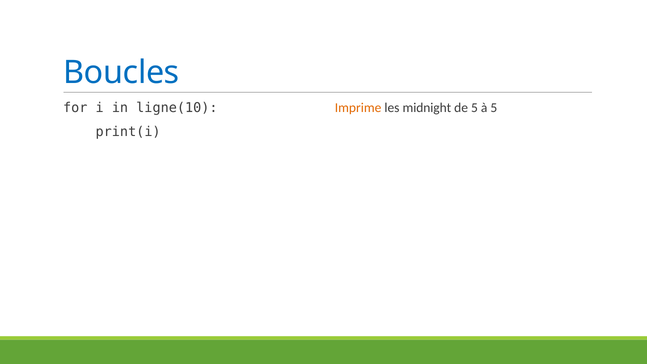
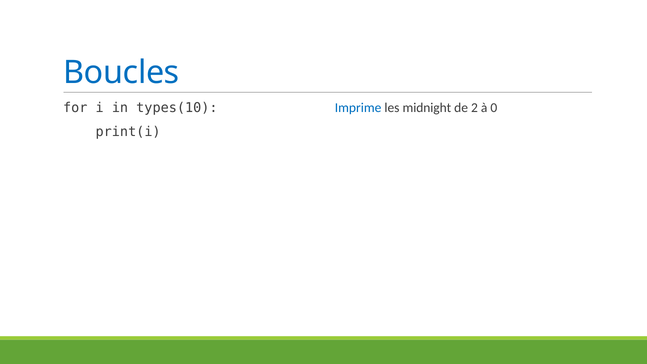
ligne(10: ligne(10 -> types(10
Imprime colour: orange -> blue
de 5: 5 -> 2
à 5: 5 -> 0
